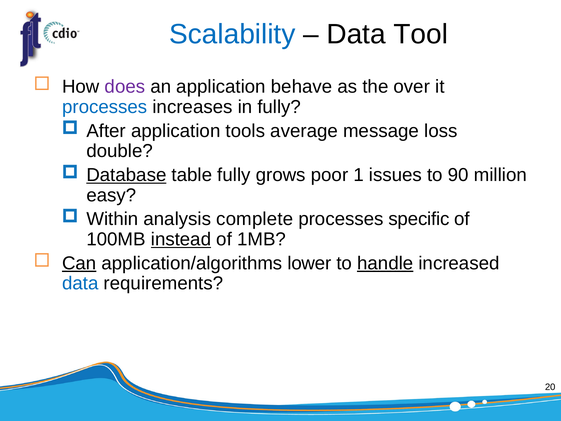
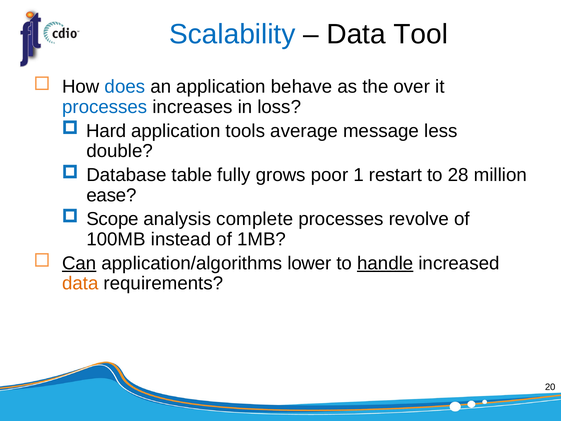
does colour: purple -> blue
in fully: fully -> loss
After: After -> Hard
loss: loss -> less
Database underline: present -> none
issues: issues -> restart
90: 90 -> 28
easy: easy -> ease
Within: Within -> Scope
specific: specific -> revolve
instead underline: present -> none
data at (80, 283) colour: blue -> orange
